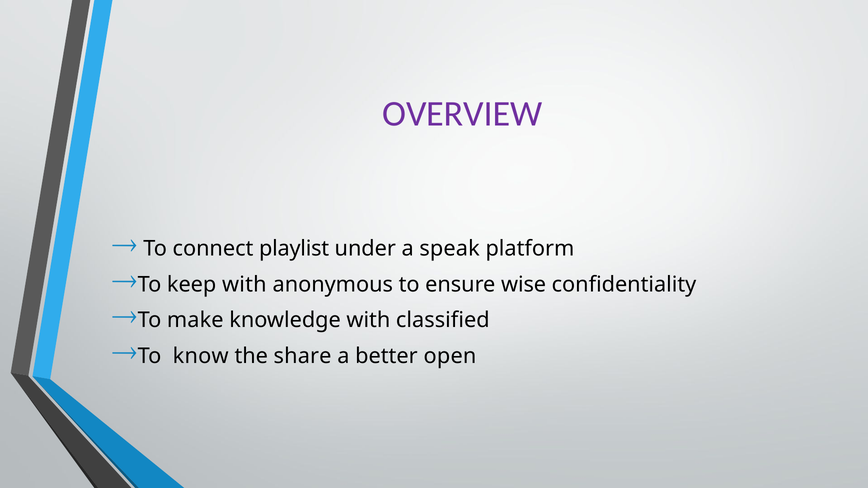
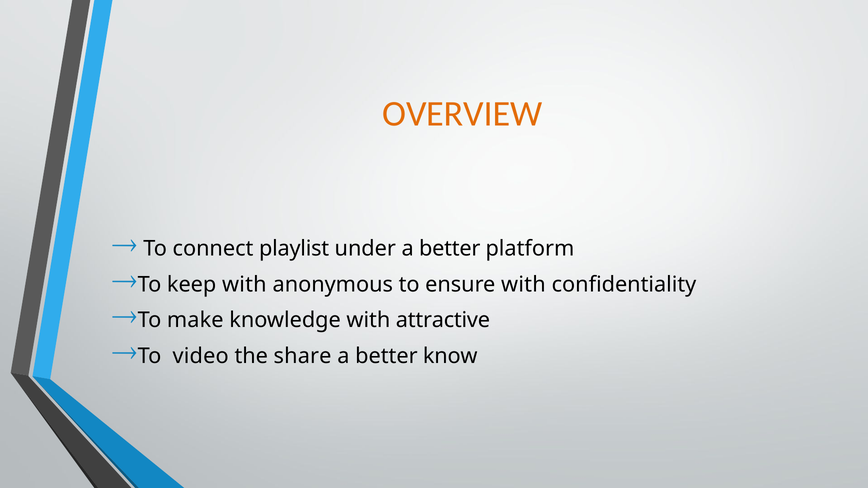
OVERVIEW colour: purple -> orange
under a speak: speak -> better
ensure wise: wise -> with
classified: classified -> attractive
know: know -> video
open: open -> know
